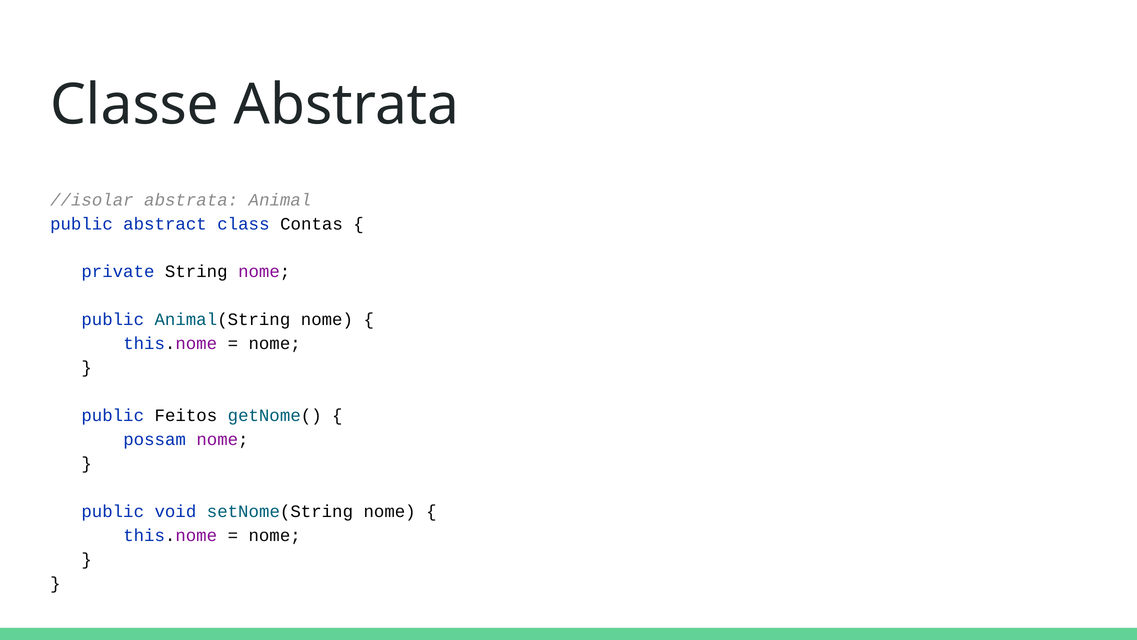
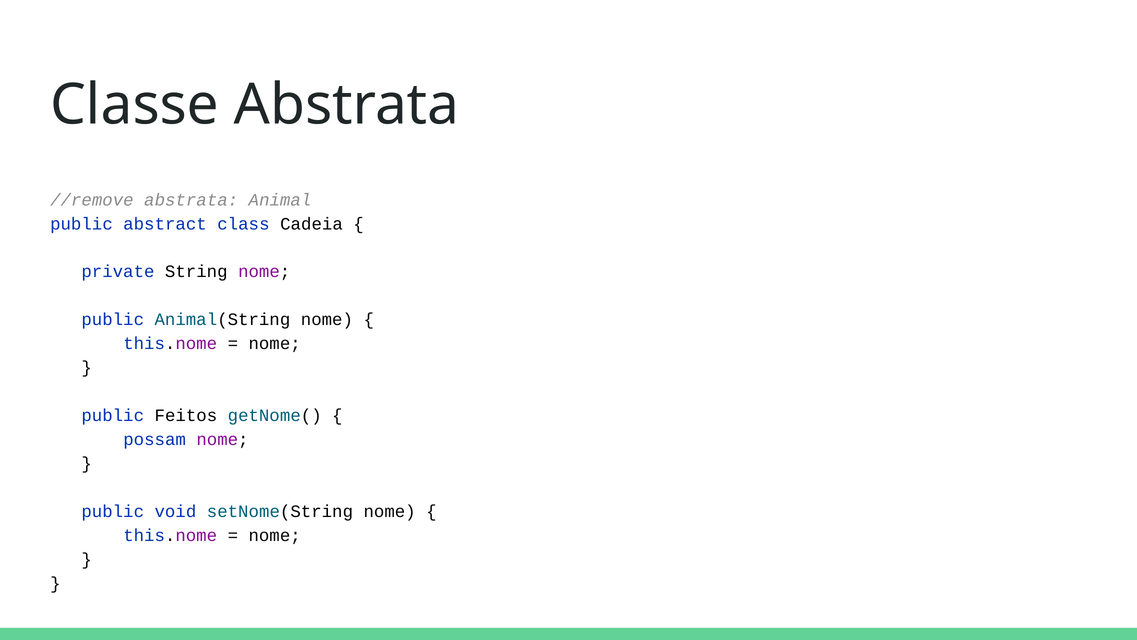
//isolar: //isolar -> //remove
Contas: Contas -> Cadeia
